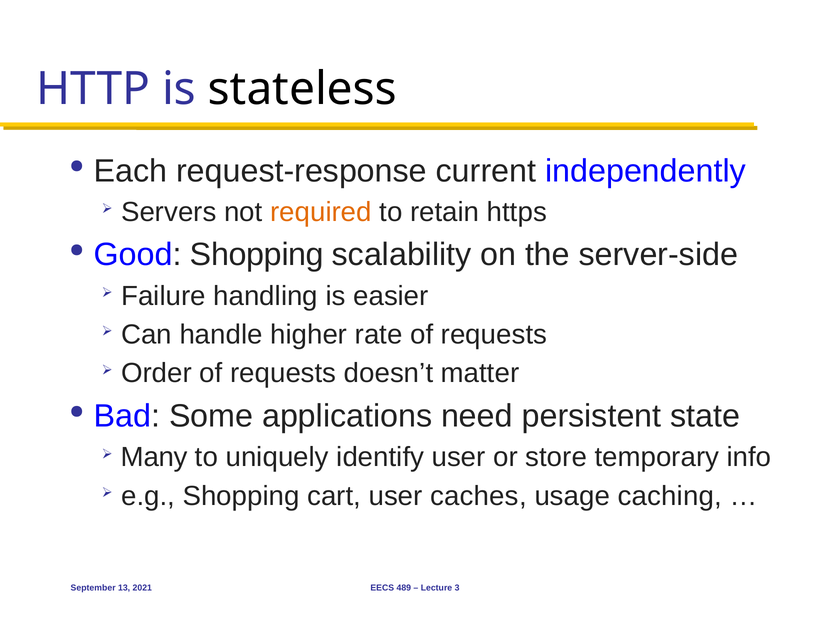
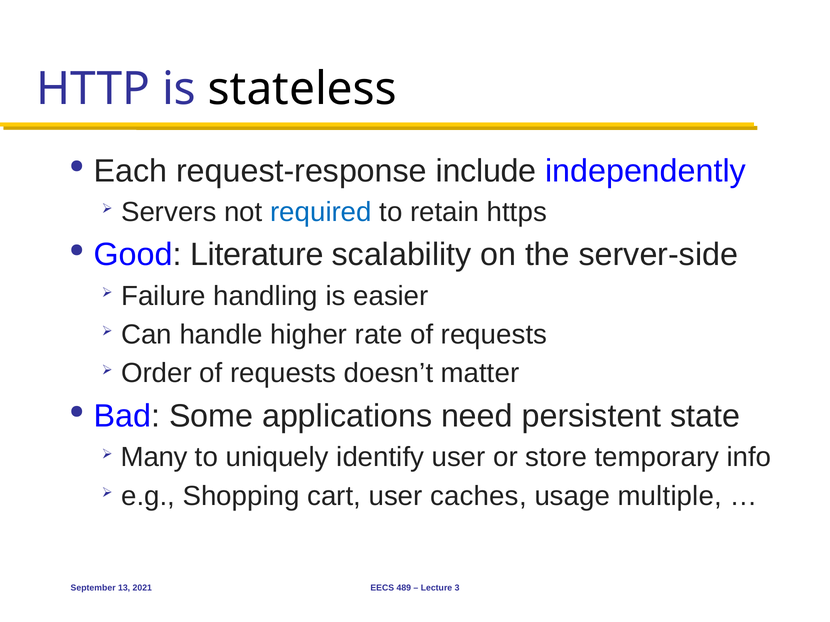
current: current -> include
required colour: orange -> blue
Good Shopping: Shopping -> Literature
caching: caching -> multiple
